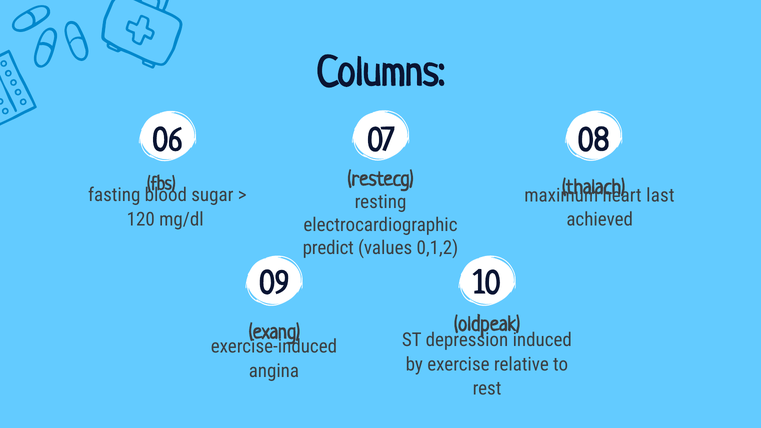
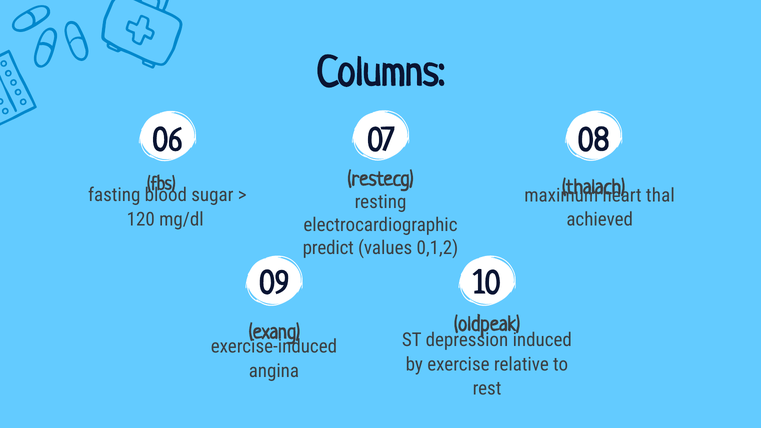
last: last -> thal
